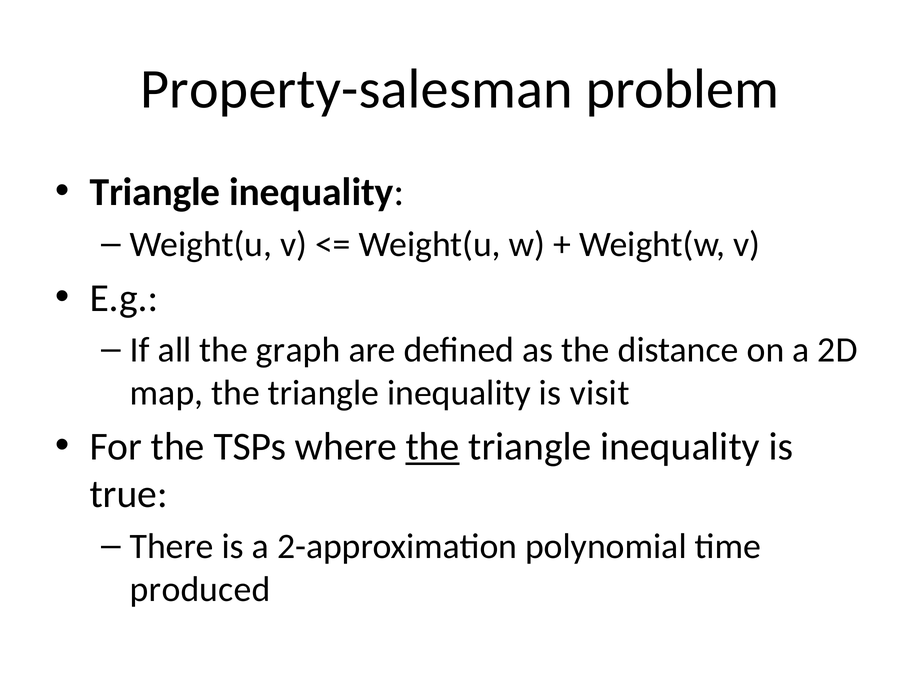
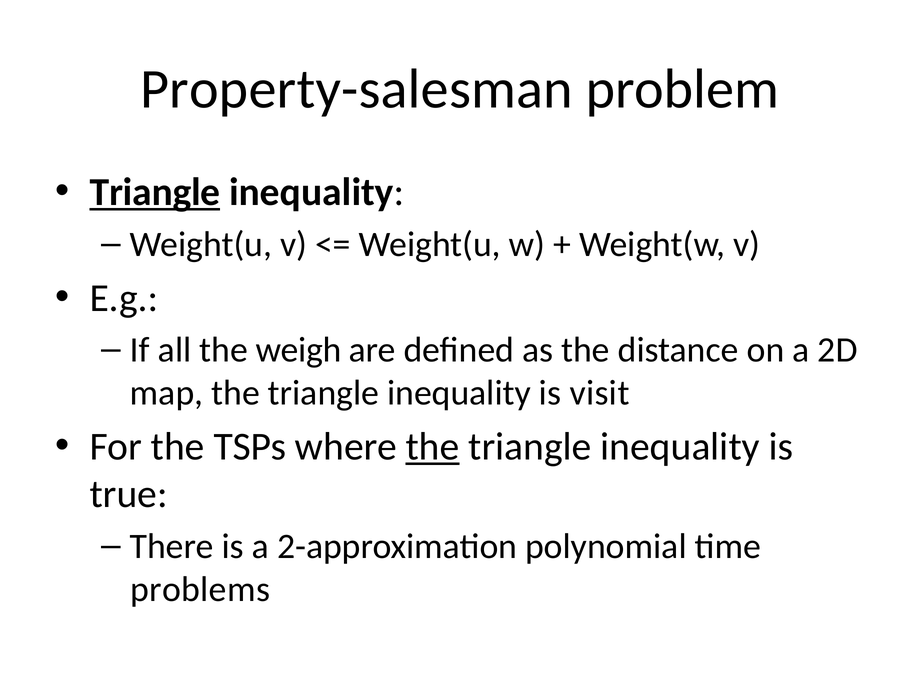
Triangle at (155, 192) underline: none -> present
graph: graph -> weigh
produced: produced -> problems
